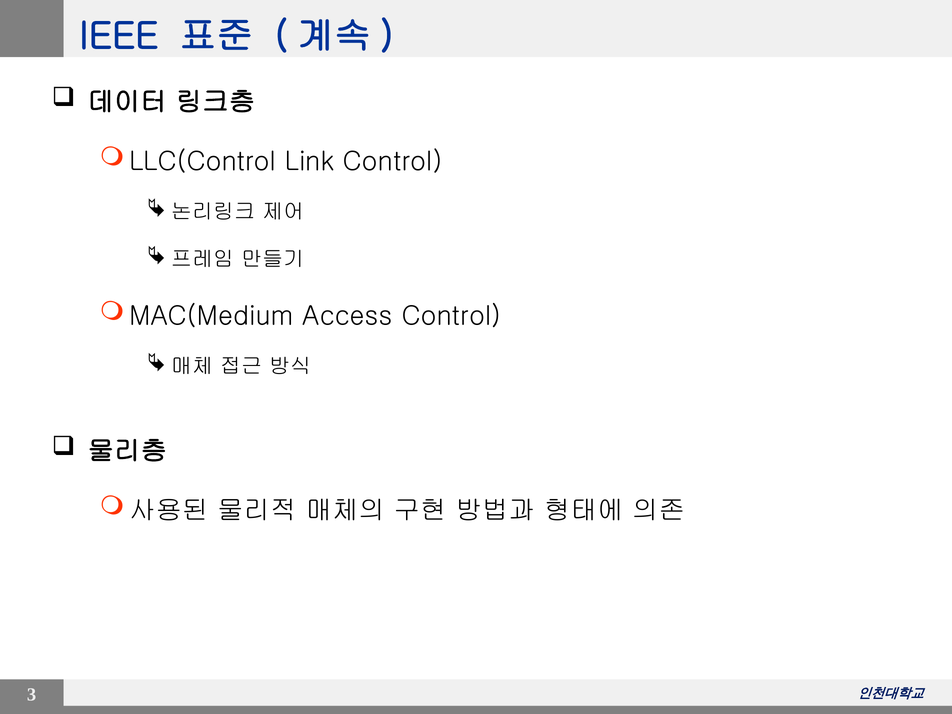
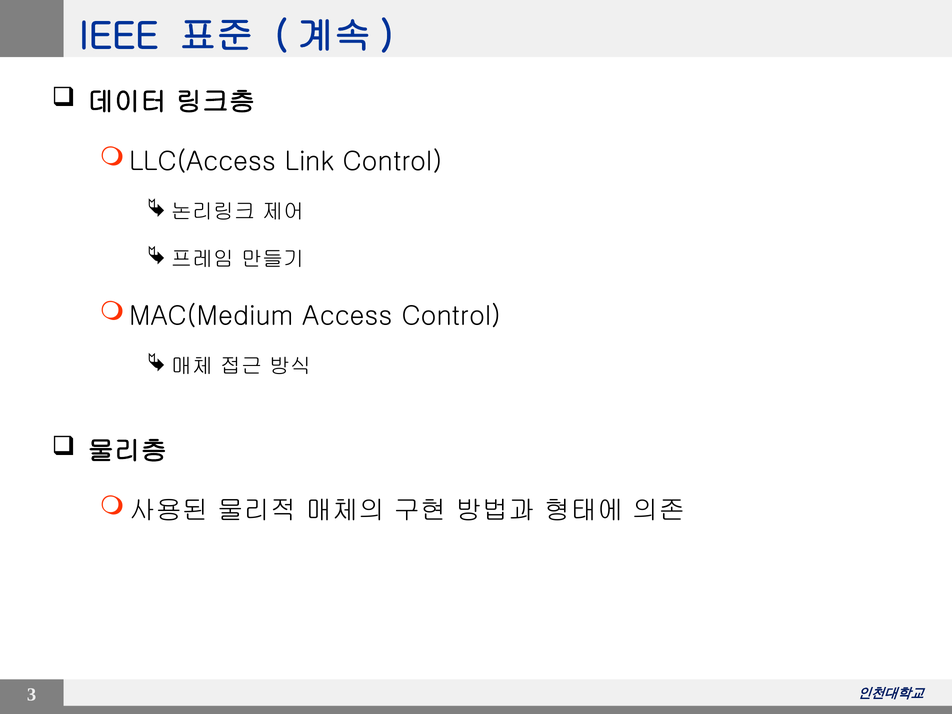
LLC(Control: LLC(Control -> LLC(Access
